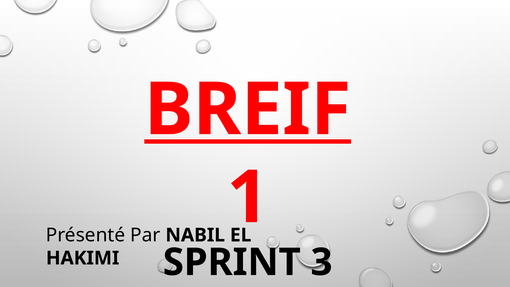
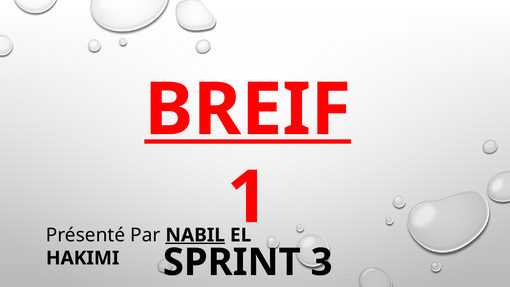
NABIL underline: none -> present
